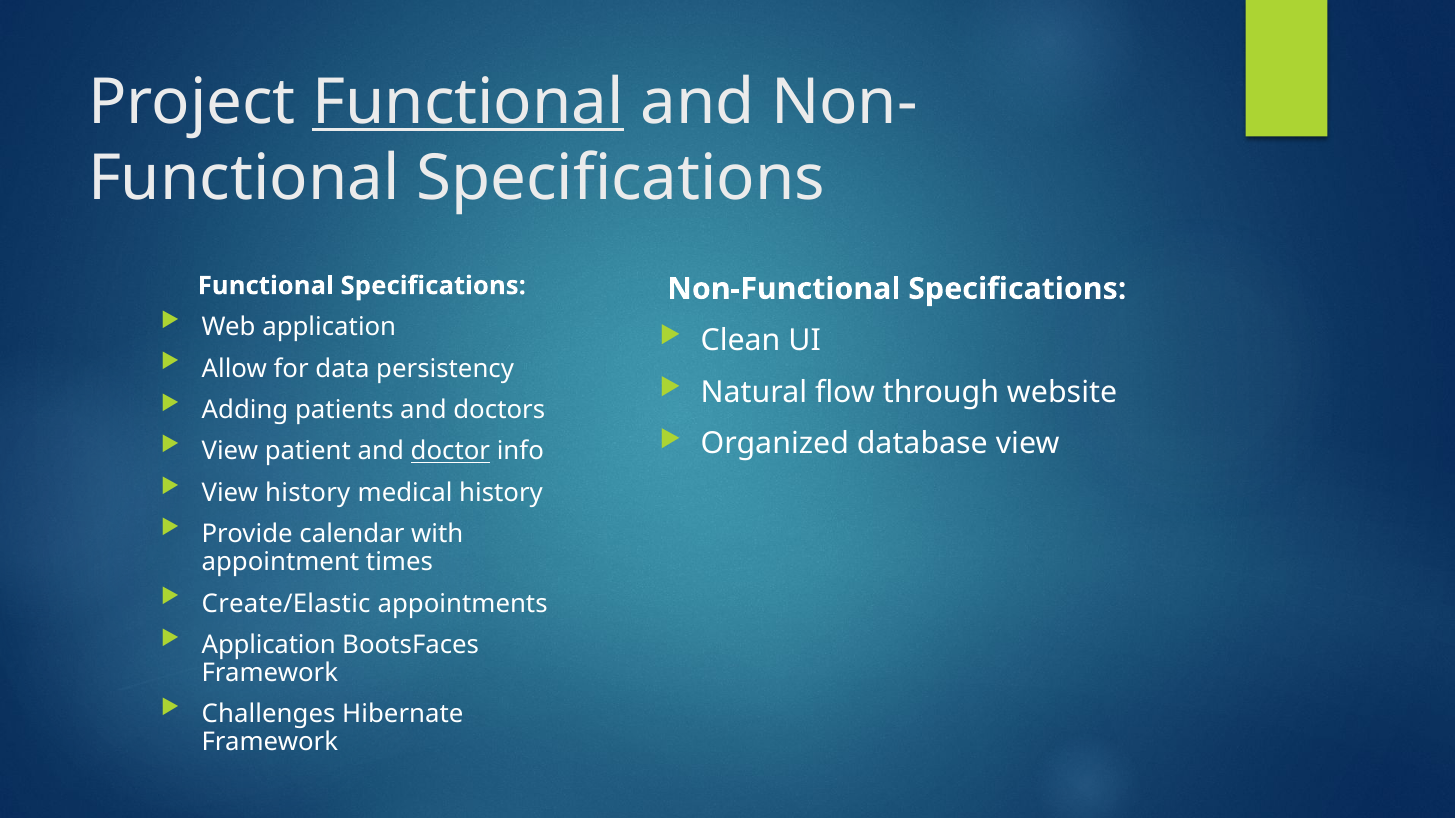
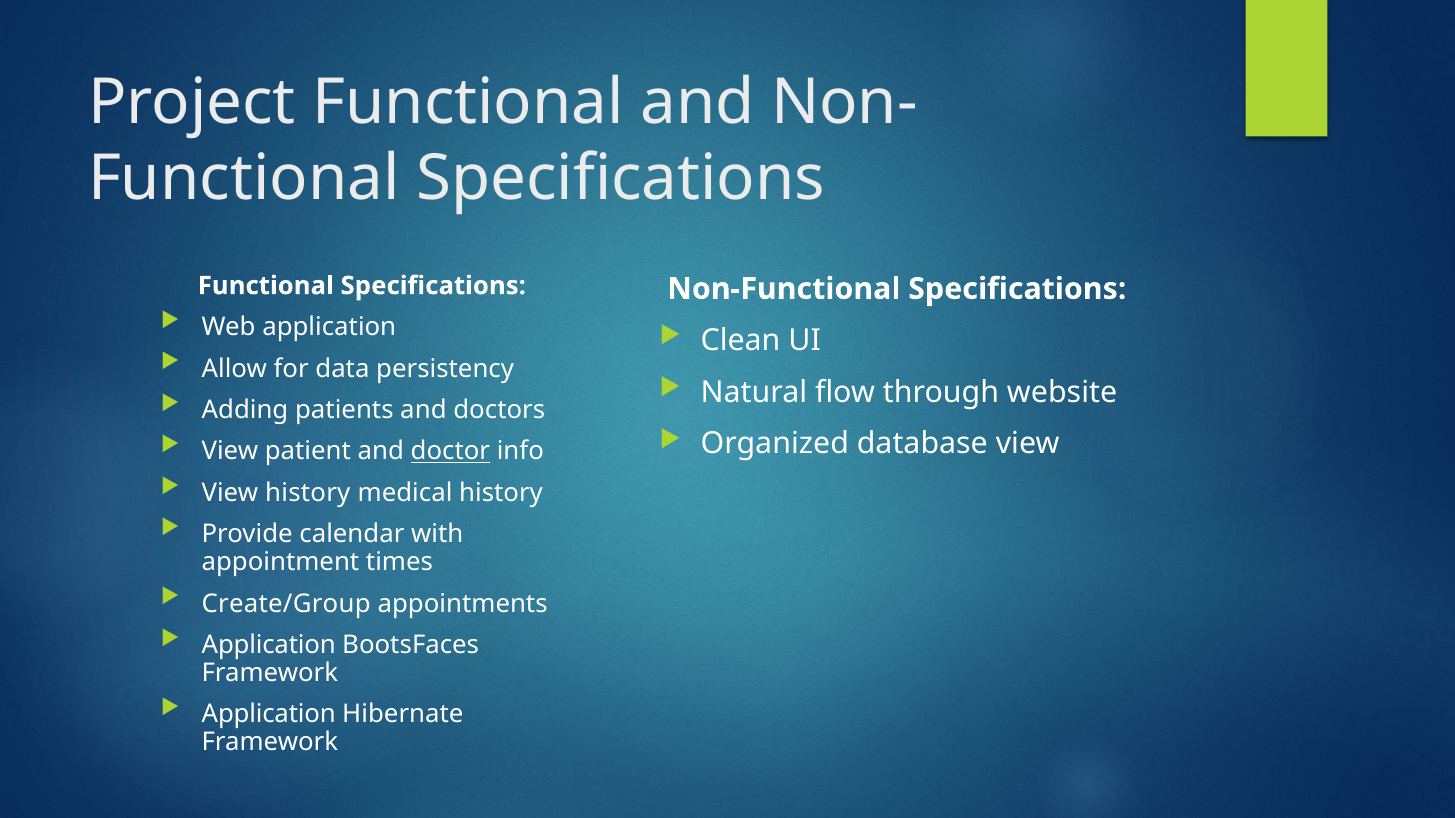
Functional at (468, 102) underline: present -> none
Create/Elastic: Create/Elastic -> Create/Group
Challenges at (269, 715): Challenges -> Application
